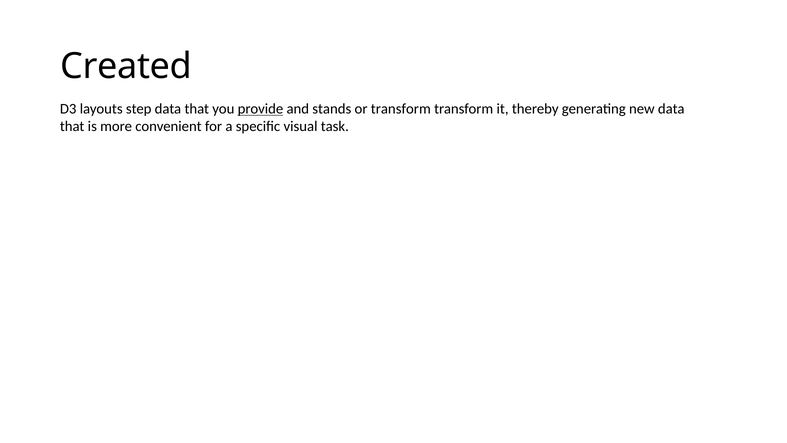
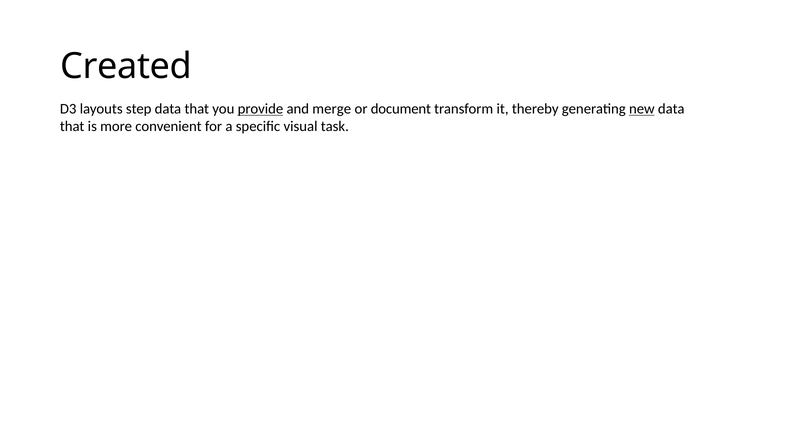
stands: stands -> merge
or transform: transform -> document
new underline: none -> present
